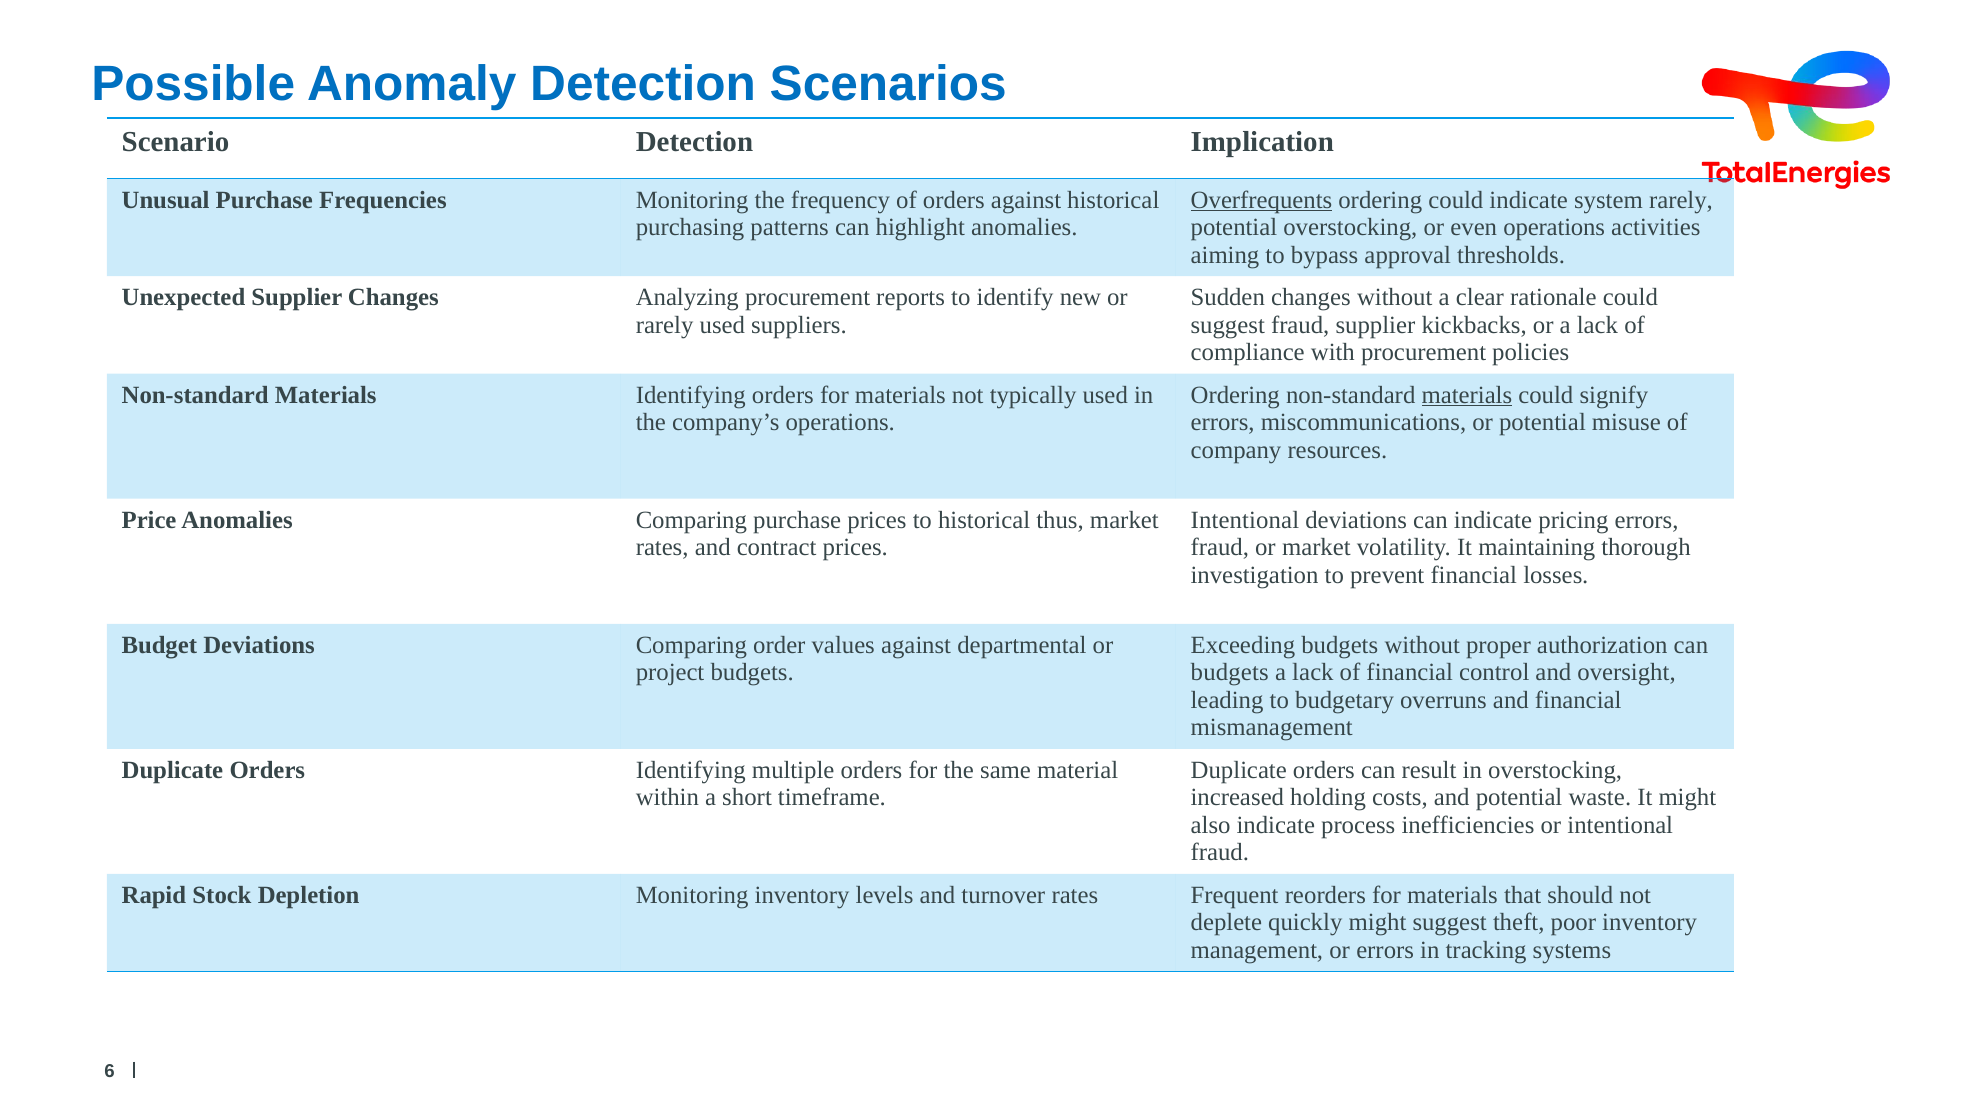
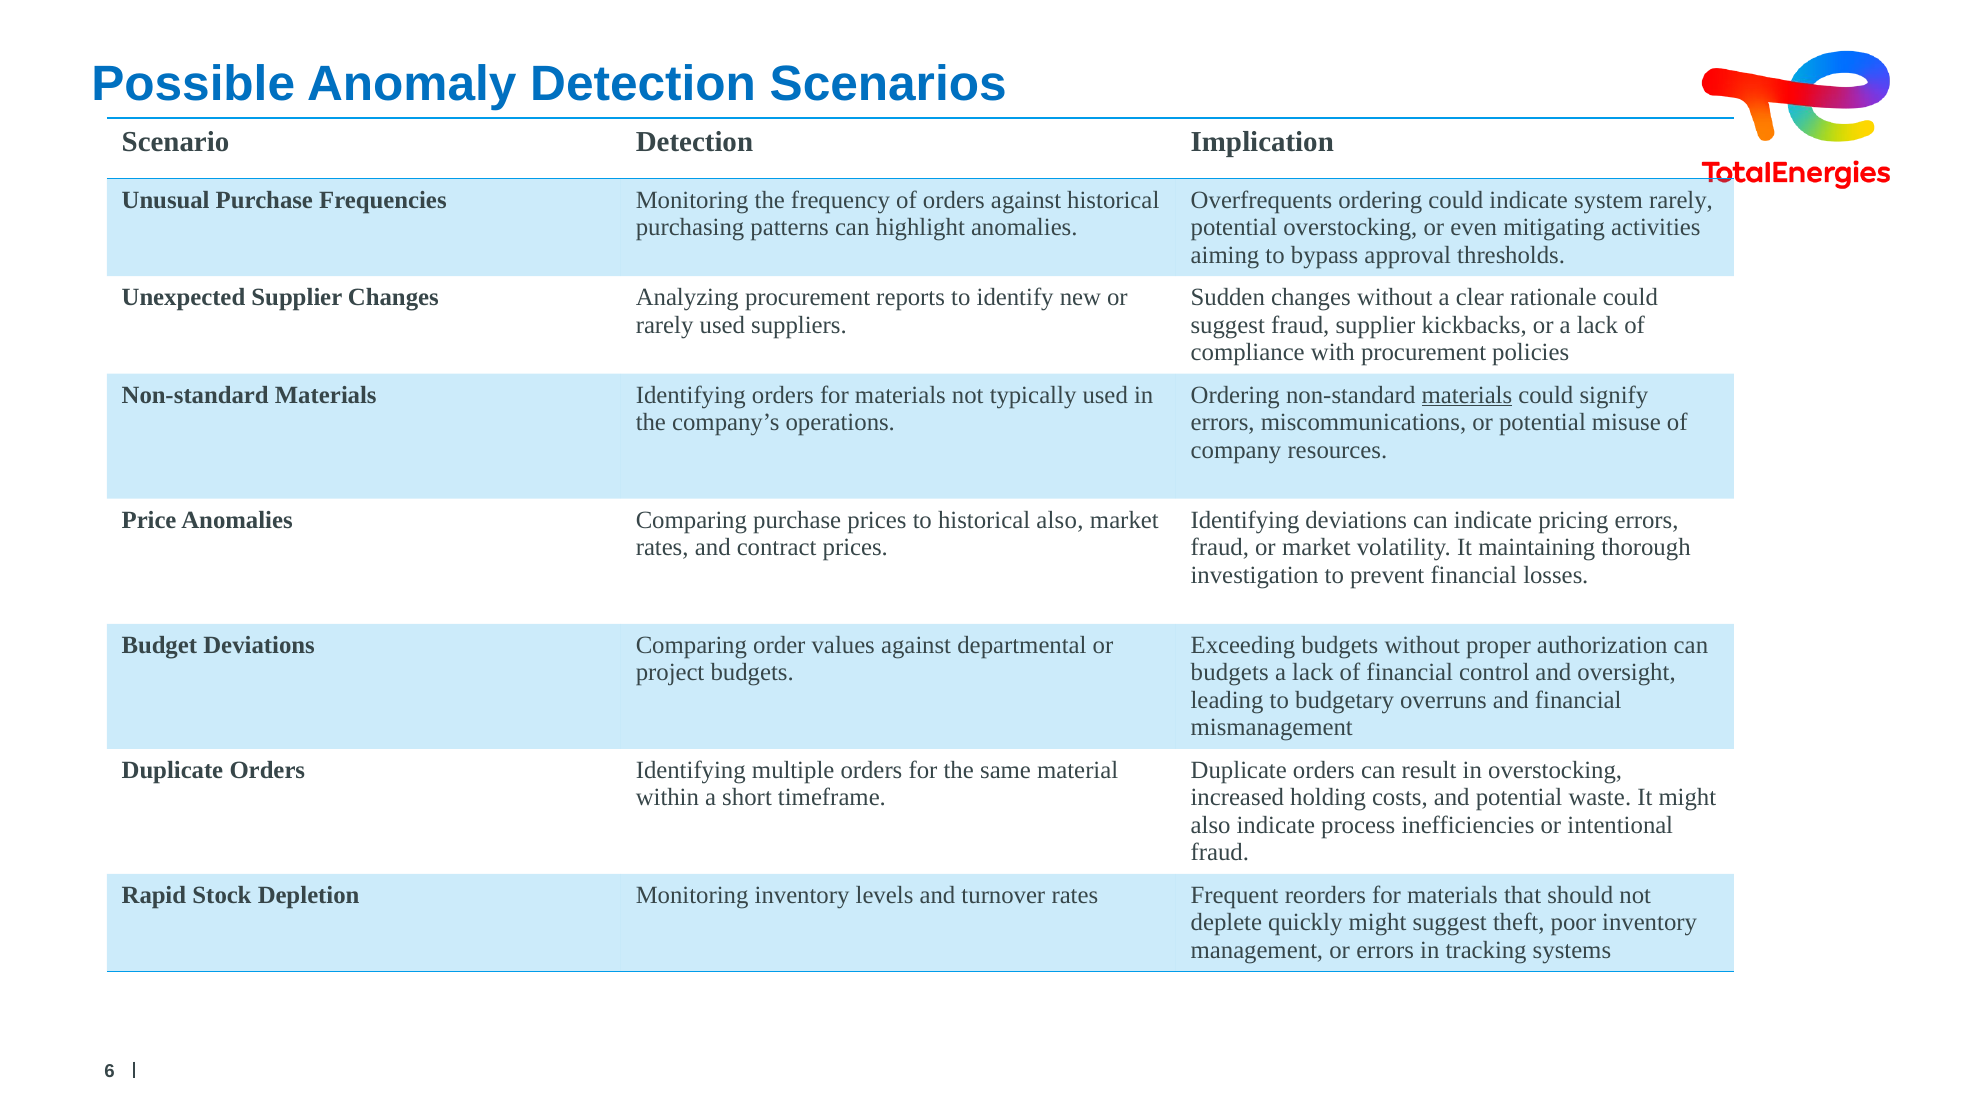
Overfrequents underline: present -> none
even operations: operations -> mitigating
historical thus: thus -> also
Intentional at (1245, 520): Intentional -> Identifying
